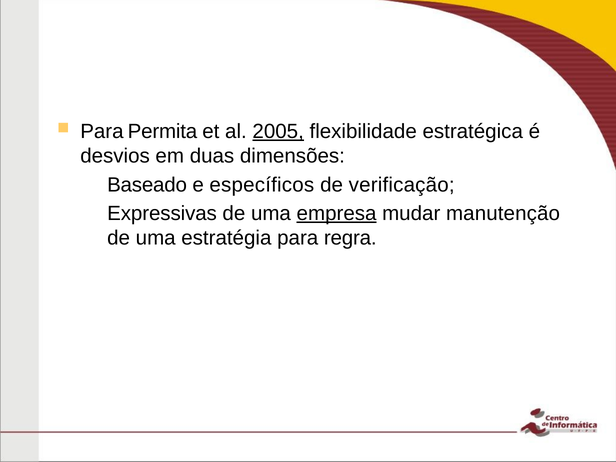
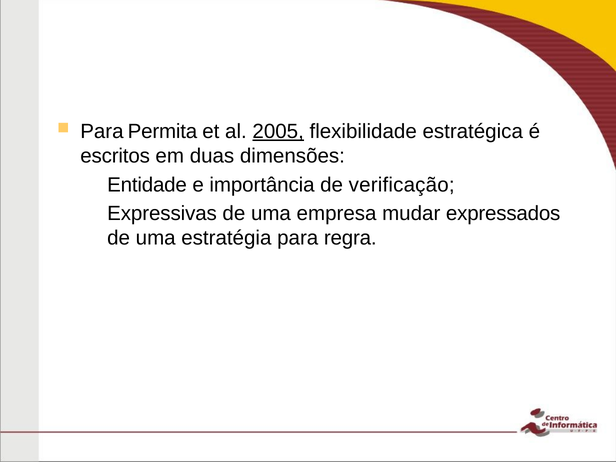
desvios: desvios -> escritos
Baseado: Baseado -> Entidade
específicos: específicos -> importância
empresa underline: present -> none
manutenção: manutenção -> expressados
